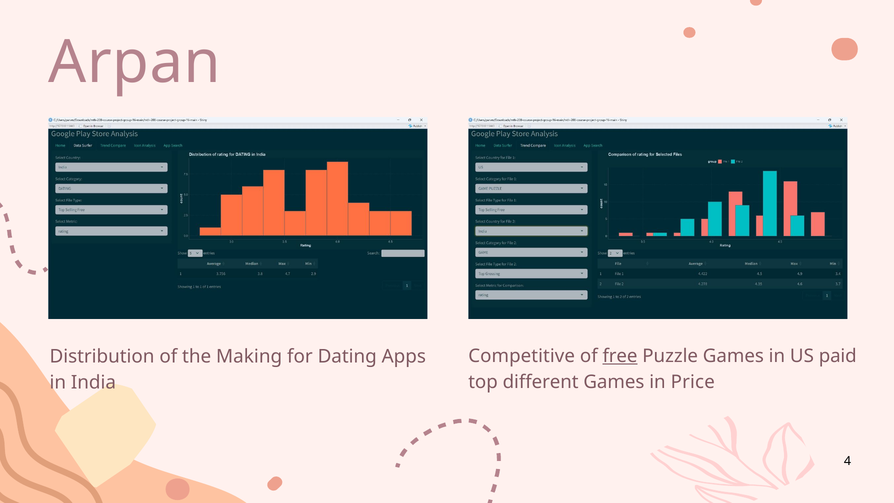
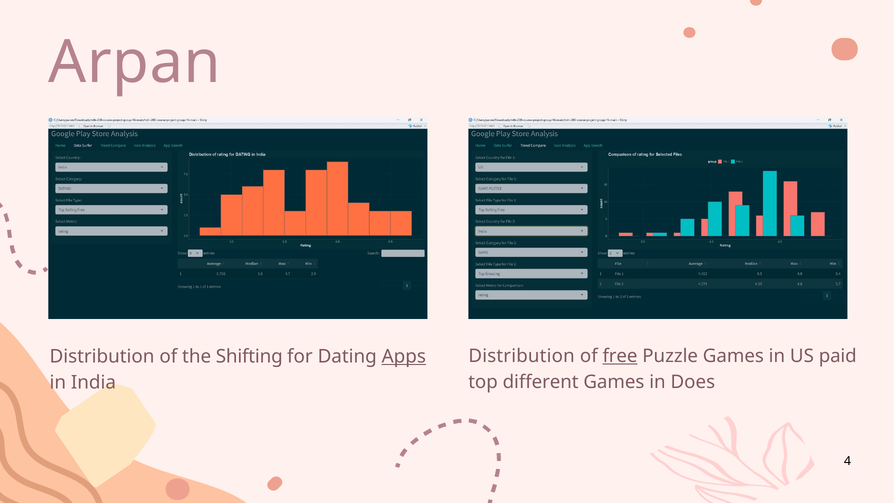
Competitive at (522, 356): Competitive -> Distribution
Making: Making -> Shifting
Apps underline: none -> present
Price: Price -> Does
